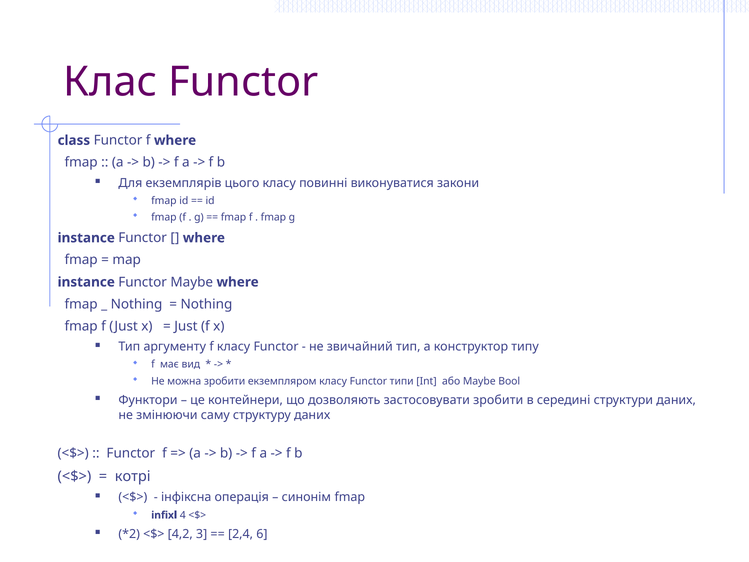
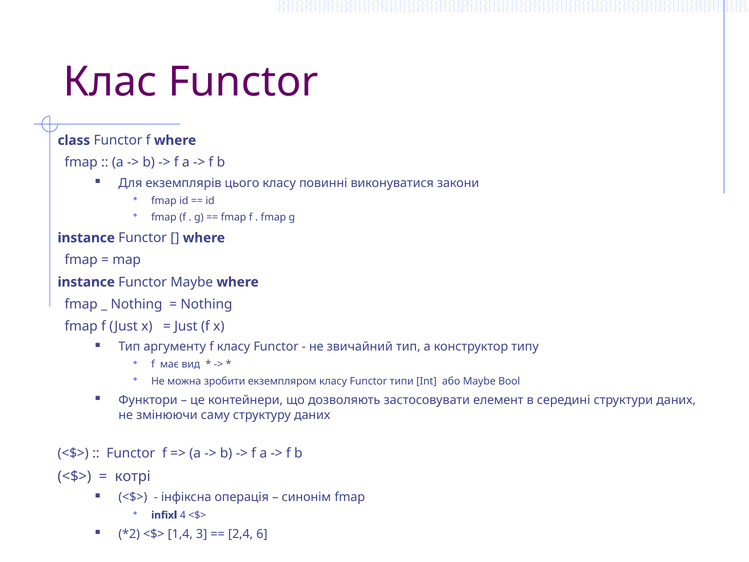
застосовувати зробити: зробити -> елемент
4,2: 4,2 -> 1,4
